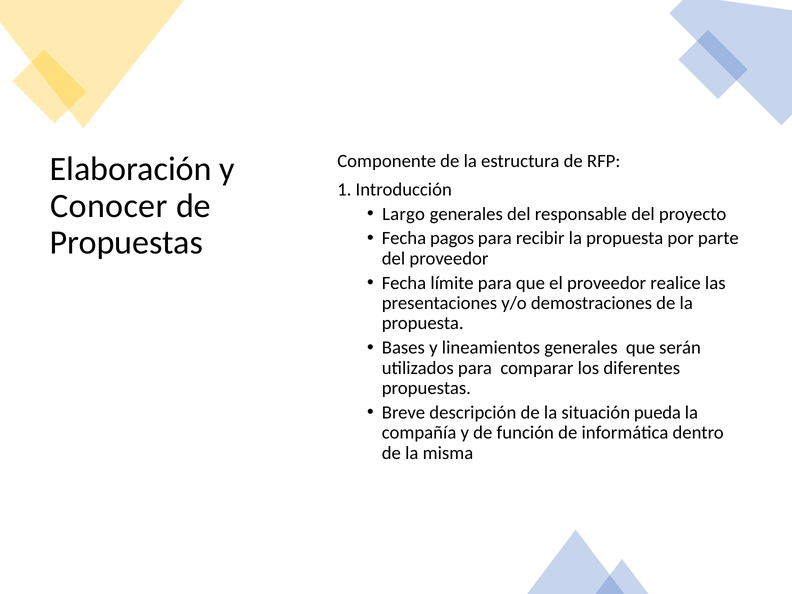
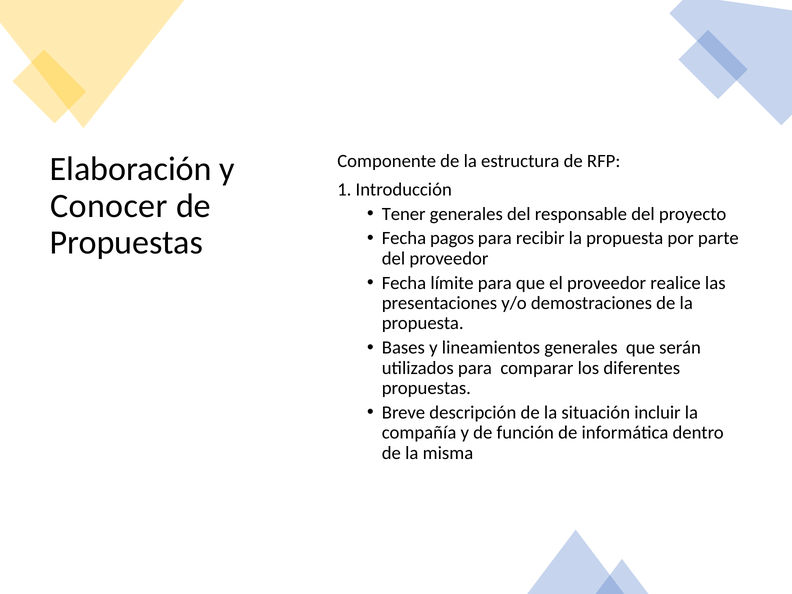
Largo: Largo -> Tener
pueda: pueda -> incluir
